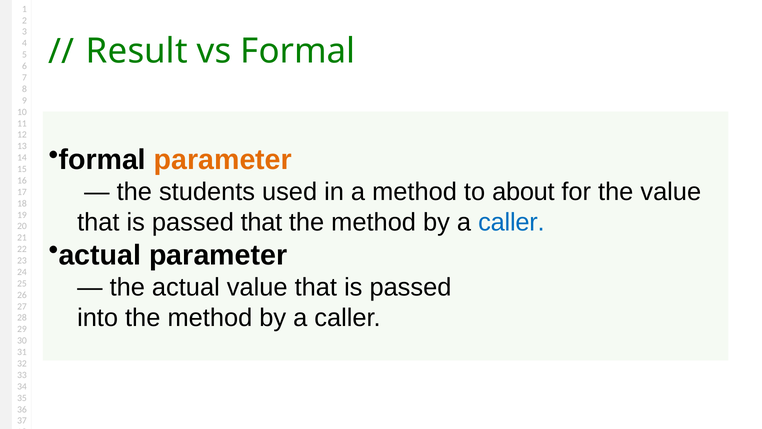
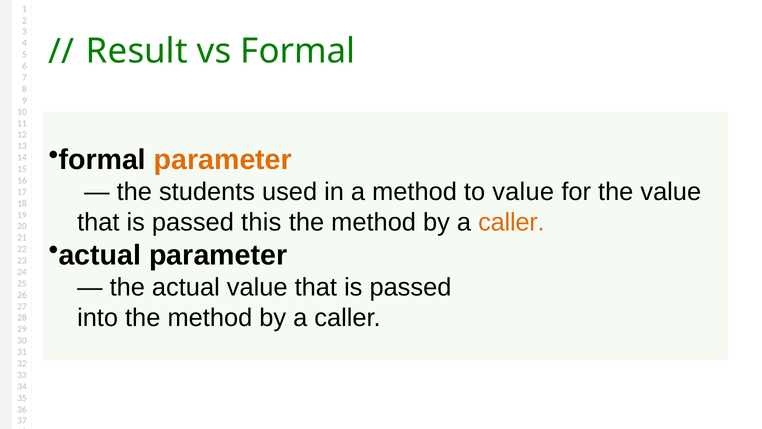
to about: about -> value
passed that: that -> this
caller at (511, 222) colour: blue -> orange
